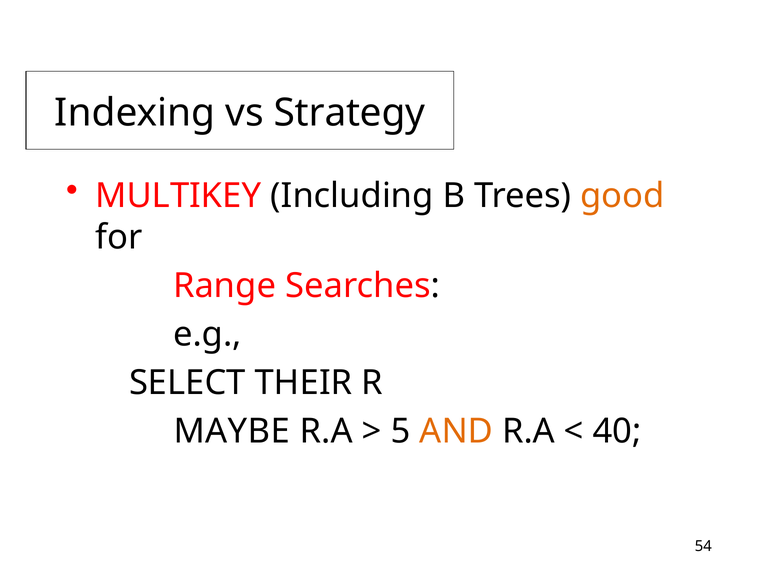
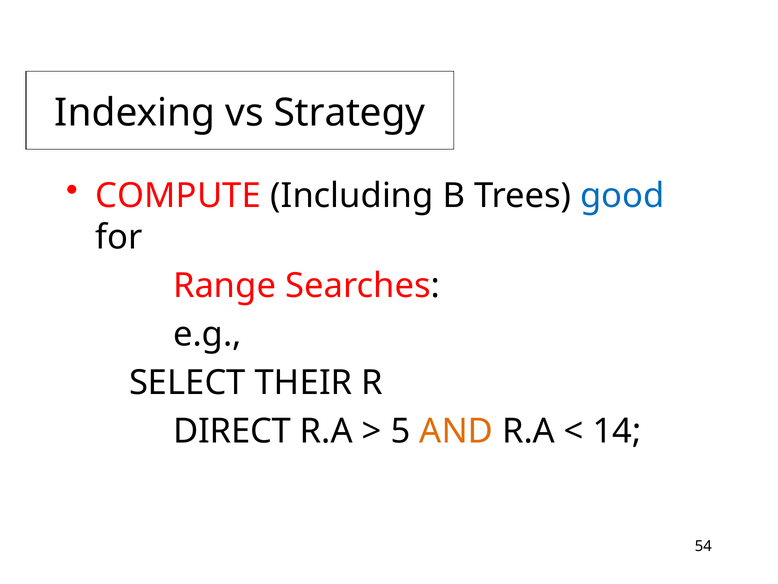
MULTIKEY: MULTIKEY -> COMPUTE
good colour: orange -> blue
MAYBE: MAYBE -> DIRECT
40: 40 -> 14
